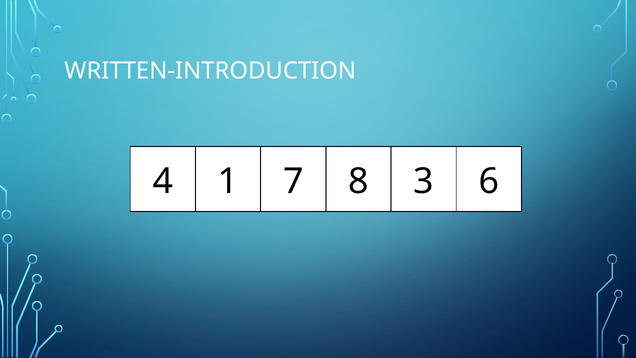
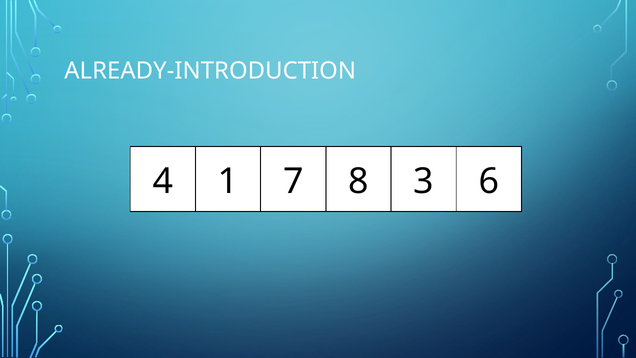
WRITTEN-INTRODUCTION: WRITTEN-INTRODUCTION -> ALREADY-INTRODUCTION
